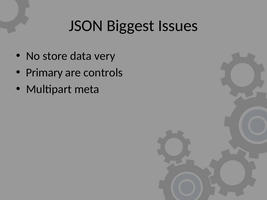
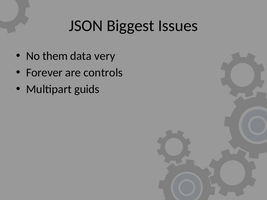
store: store -> them
Primary: Primary -> Forever
meta: meta -> guids
